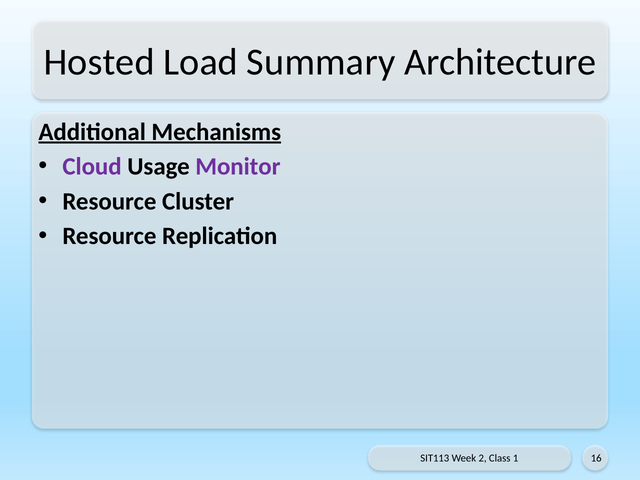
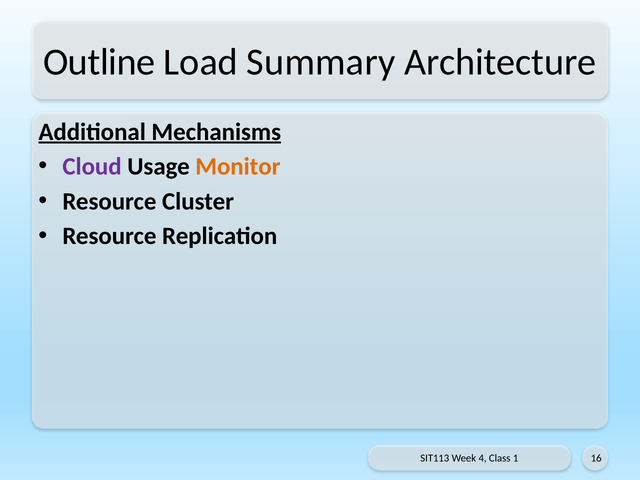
Hosted: Hosted -> Outline
Monitor colour: purple -> orange
2: 2 -> 4
